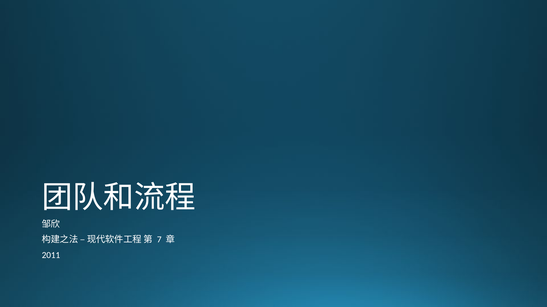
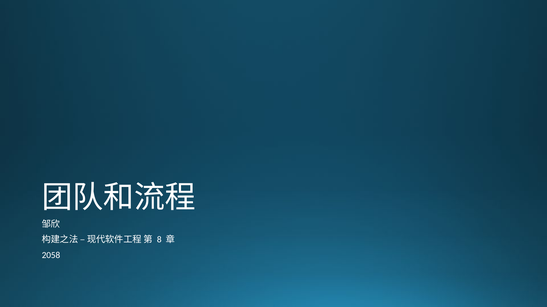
7: 7 -> 8
2011: 2011 -> 2058
